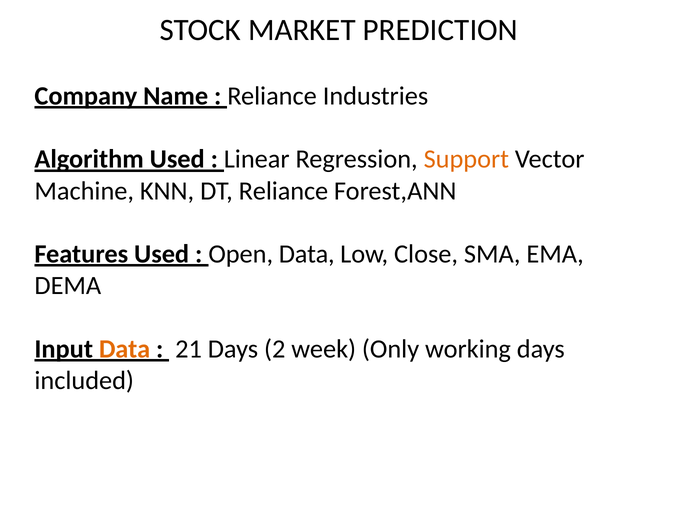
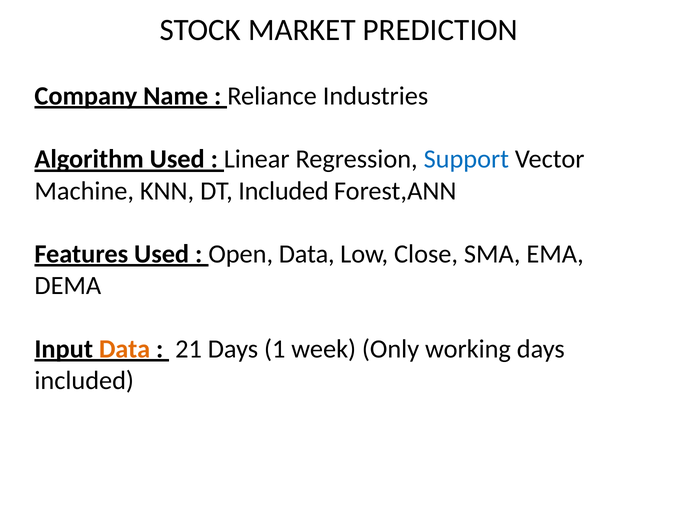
Support colour: orange -> blue
DT Reliance: Reliance -> Included
2: 2 -> 1
